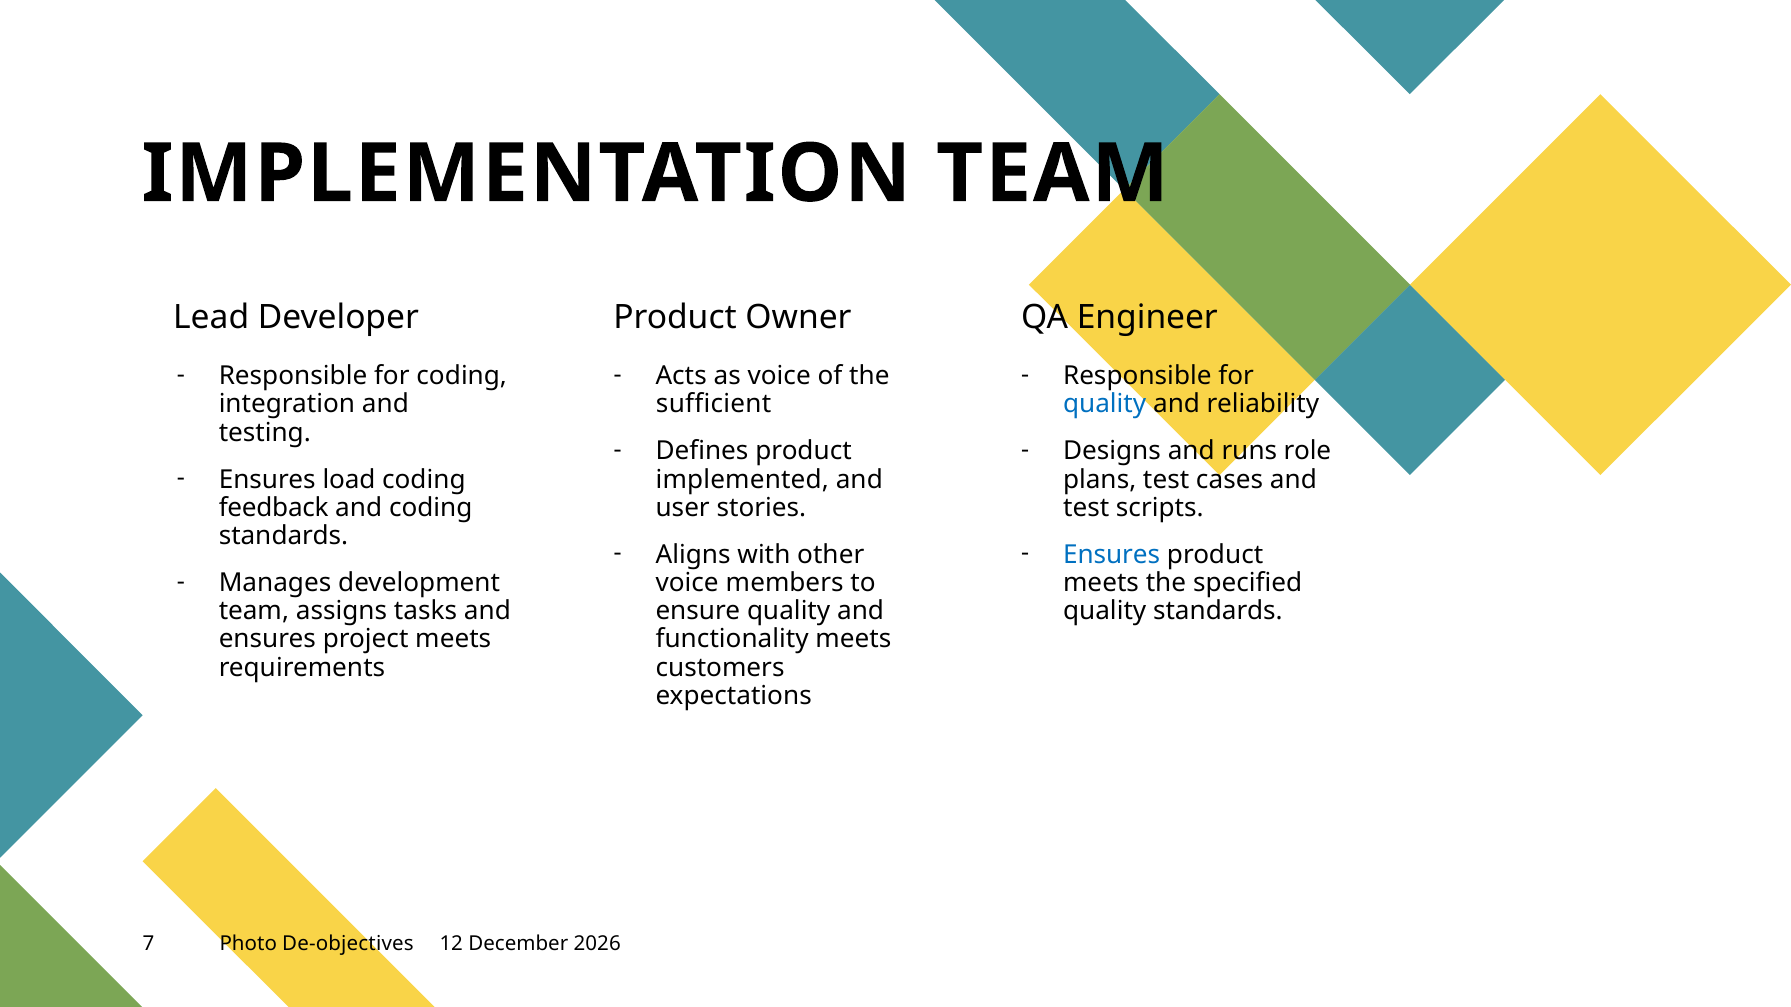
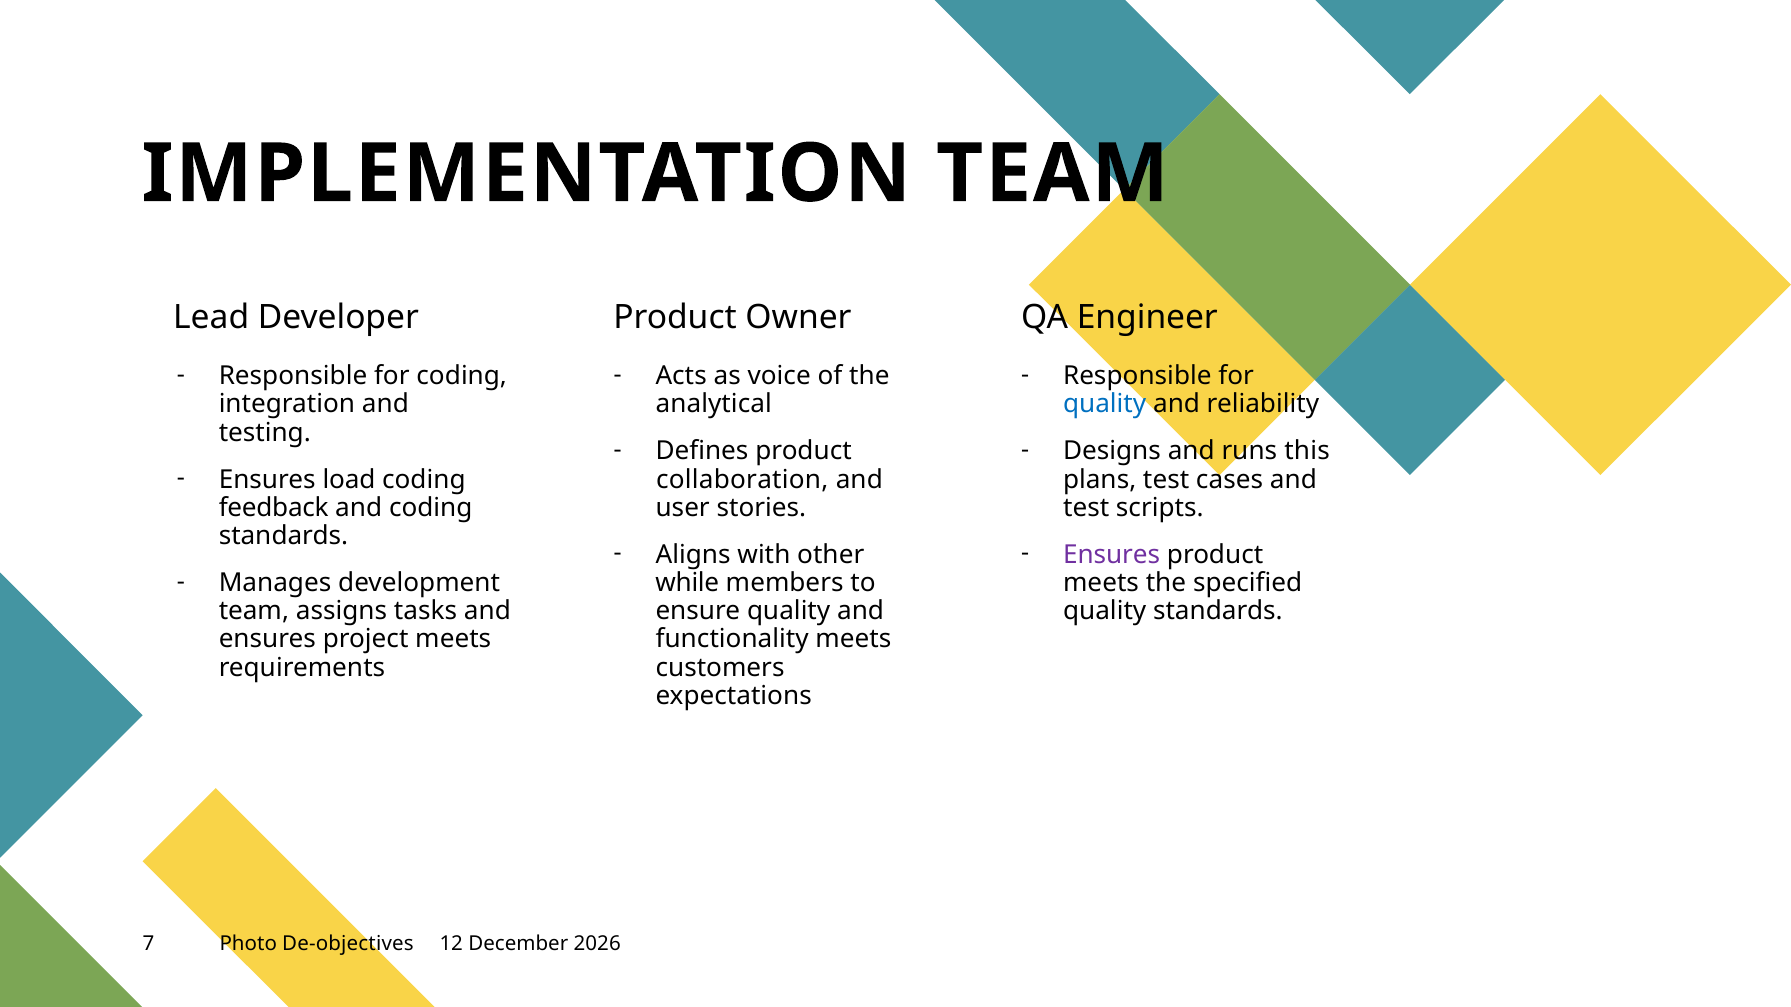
sufficient: sufficient -> analytical
role: role -> this
implemented: implemented -> collaboration
Ensures at (1112, 555) colour: blue -> purple
voice at (687, 583): voice -> while
